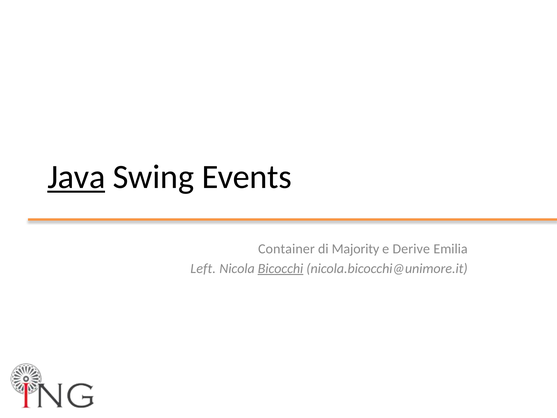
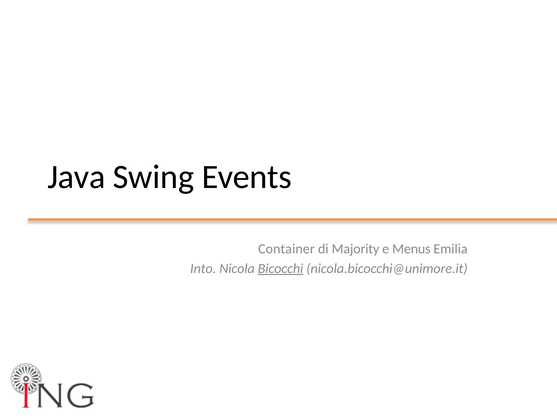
Java underline: present -> none
Derive: Derive -> Menus
Left: Left -> Into
